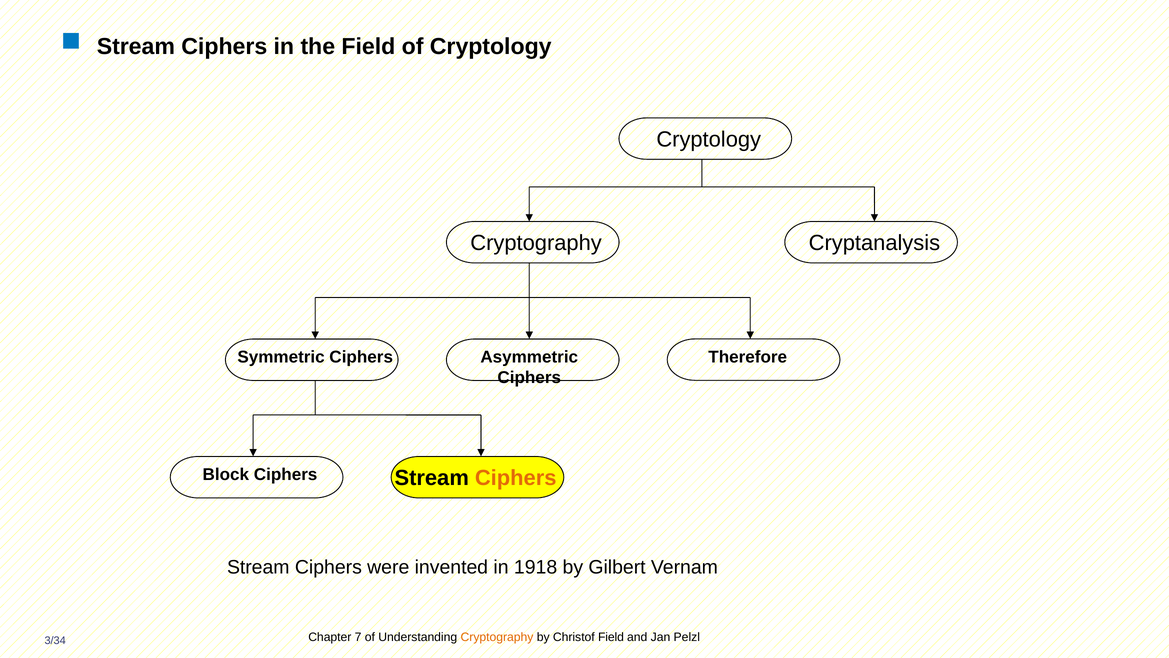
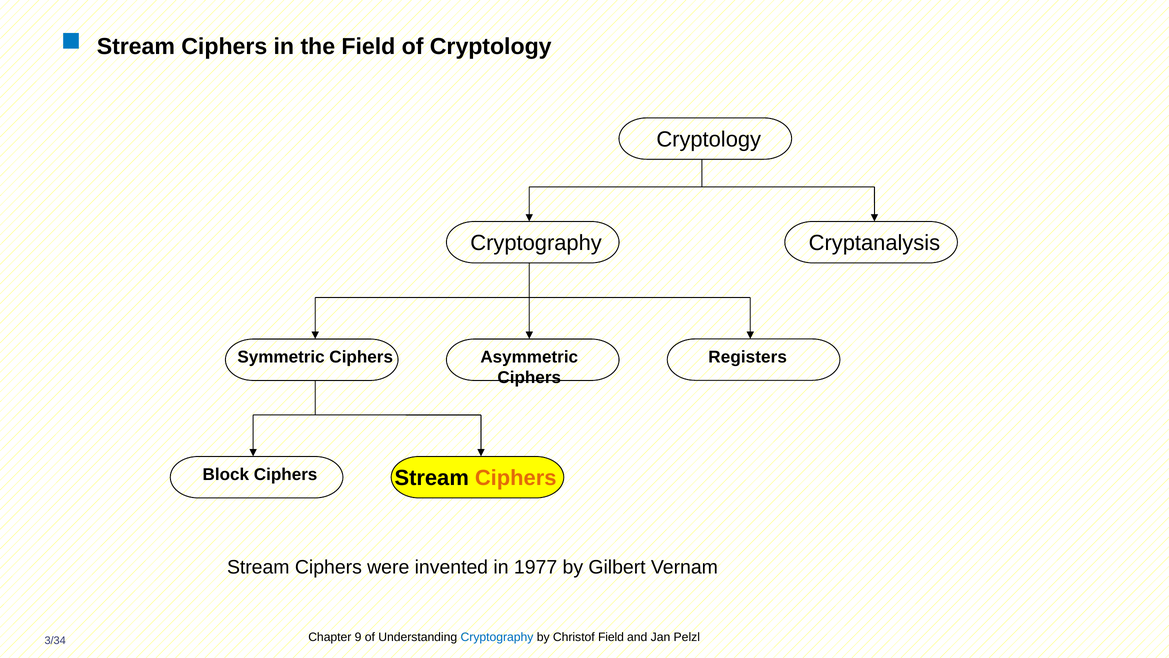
Therefore: Therefore -> Registers
1918: 1918 -> 1977
7: 7 -> 9
Cryptography at (497, 637) colour: orange -> blue
